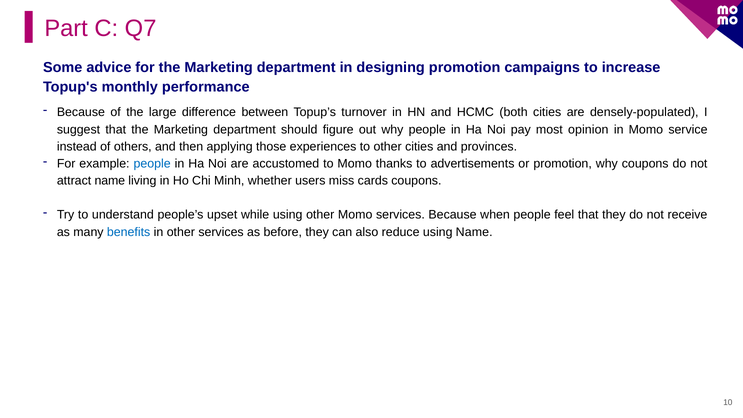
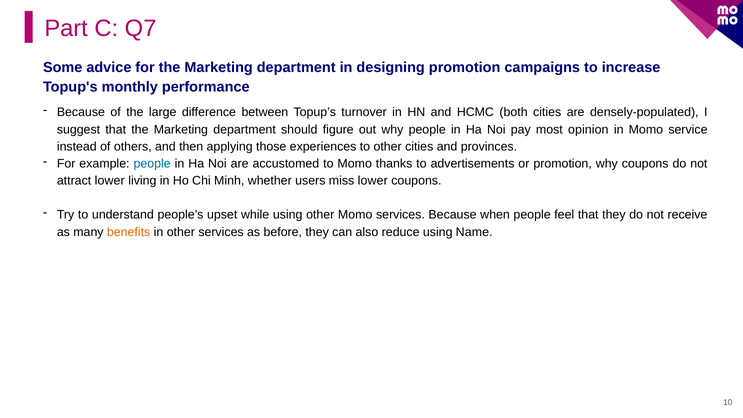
attract name: name -> lower
miss cards: cards -> lower
benefits colour: blue -> orange
